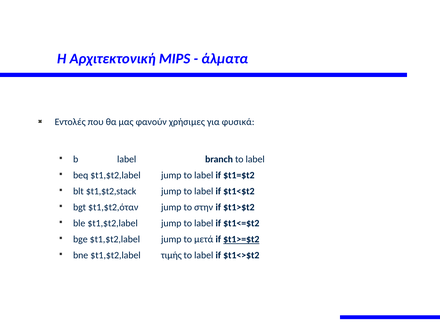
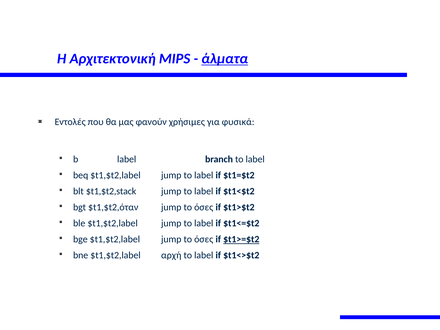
άλματα underline: none -> present
στην at (204, 207): στην -> όσες
$t1,$t2,label jump to μετά: μετά -> όσες
τιμής: τιμής -> αρχή
